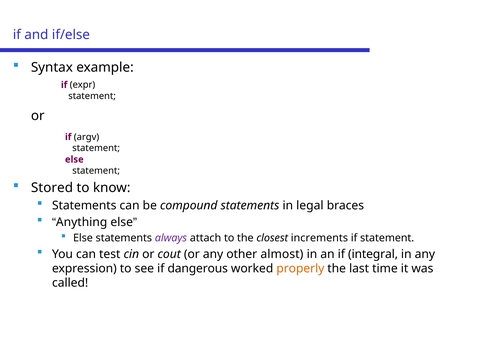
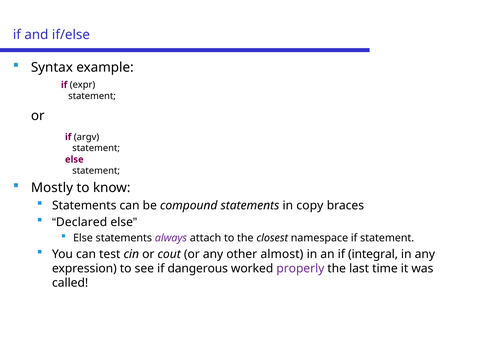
Stored: Stored -> Mostly
legal: legal -> copy
Anything: Anything -> Declared
increments: increments -> namespace
properly colour: orange -> purple
